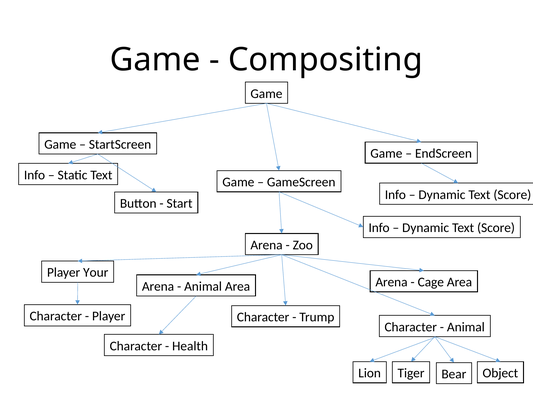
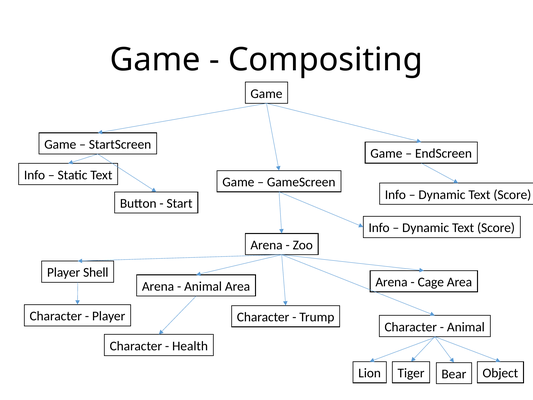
Your: Your -> Shell
